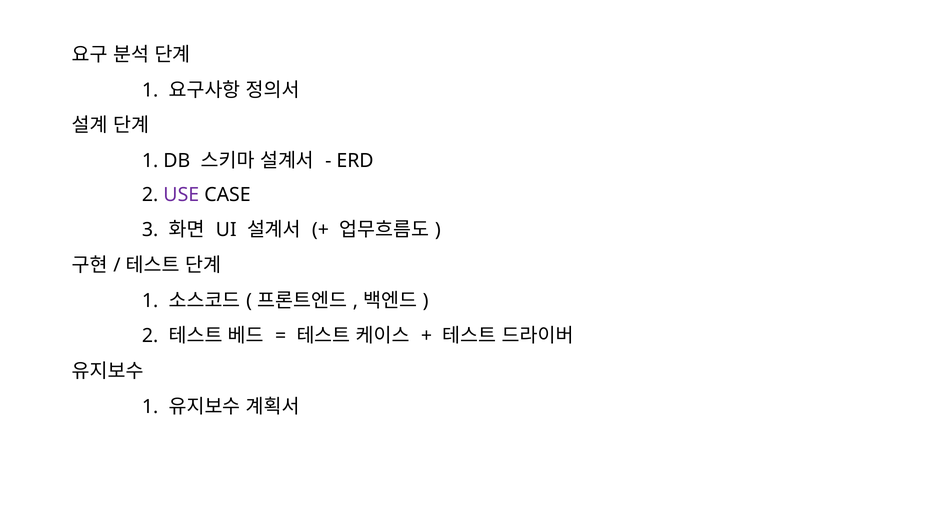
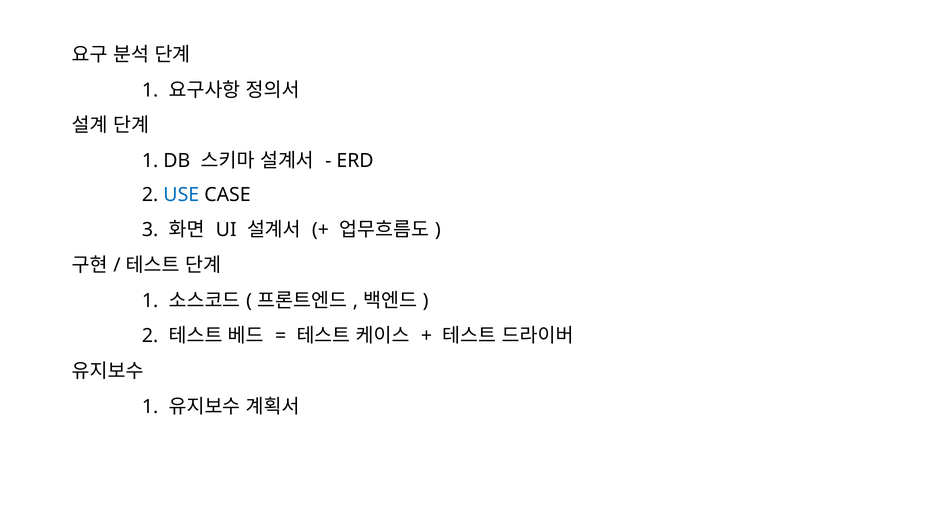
USE colour: purple -> blue
